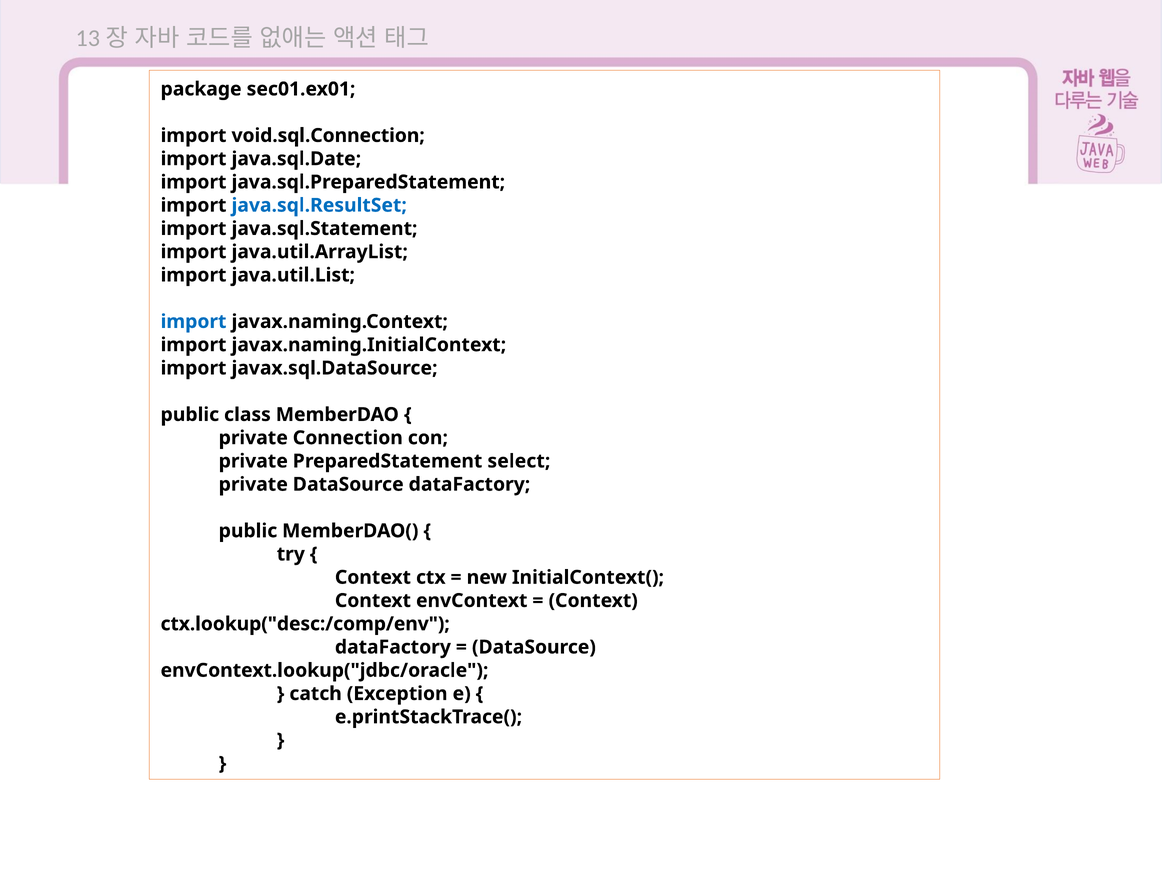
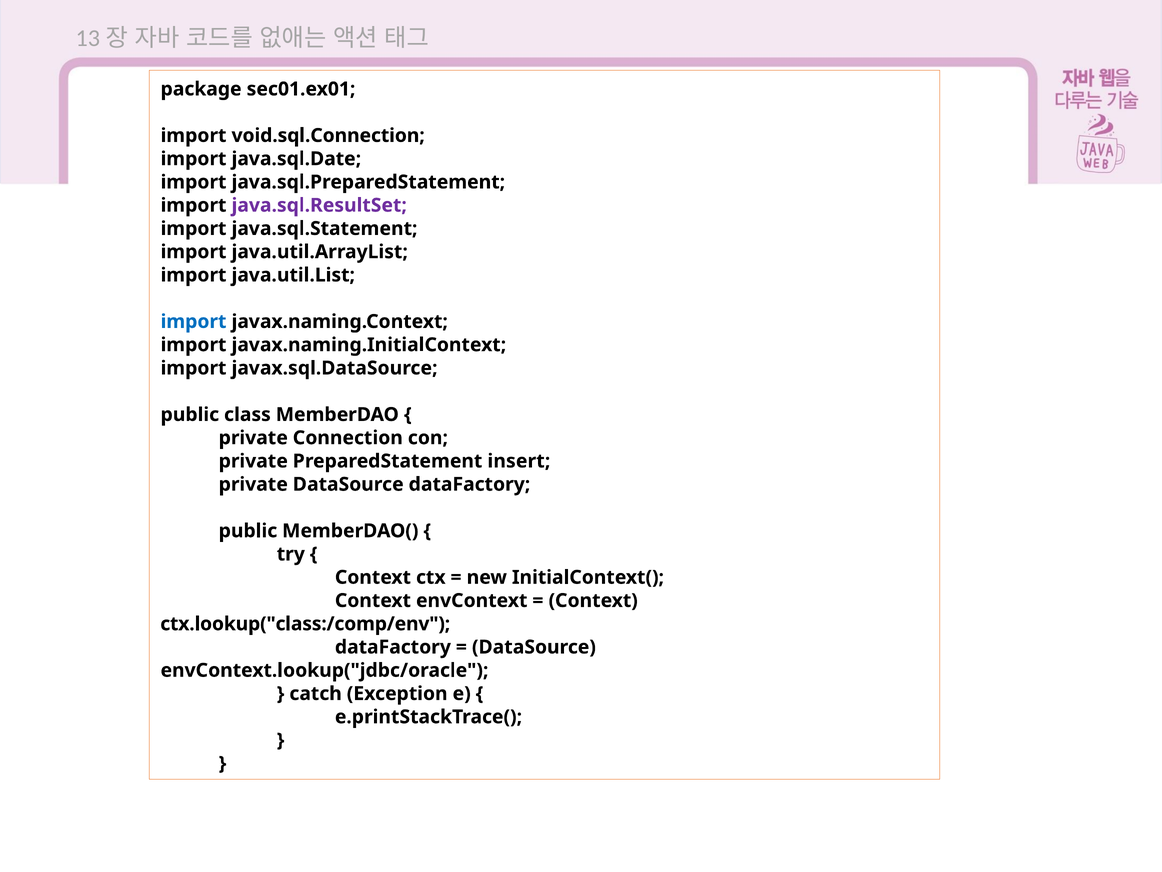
java.sql.ResultSet colour: blue -> purple
select: select -> insert
ctx.lookup("desc:/comp/env: ctx.lookup("desc:/comp/env -> ctx.lookup("class:/comp/env
